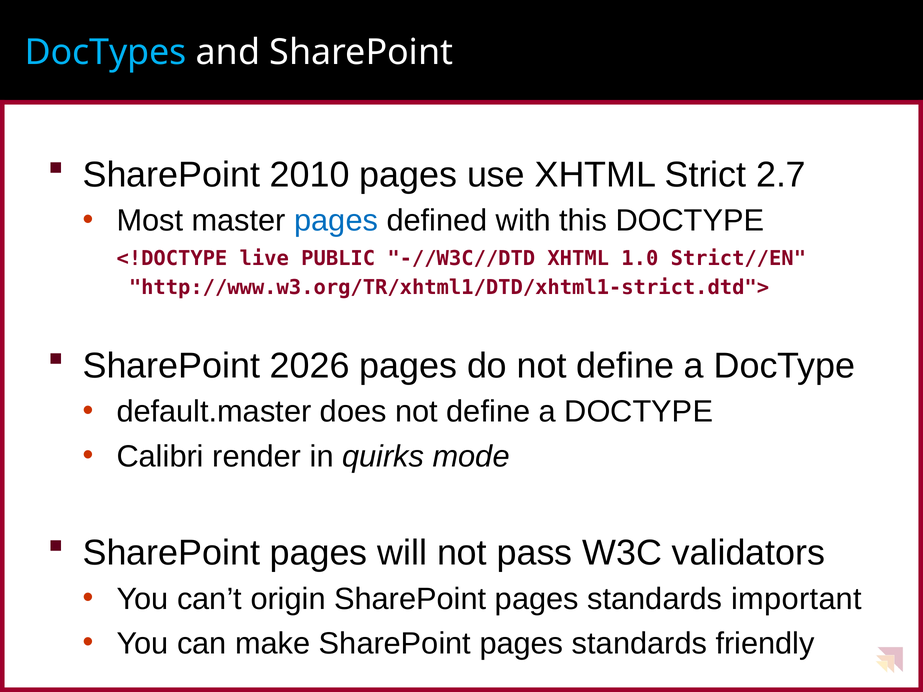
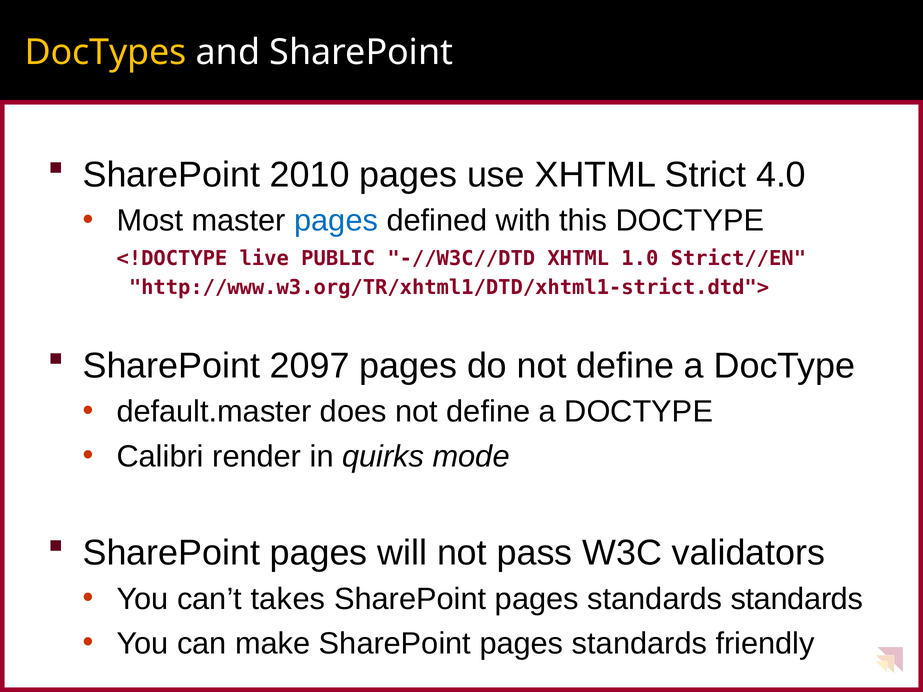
DocTypes colour: light blue -> yellow
2.7: 2.7 -> 4.0
2026: 2026 -> 2097
origin: origin -> takes
standards important: important -> standards
